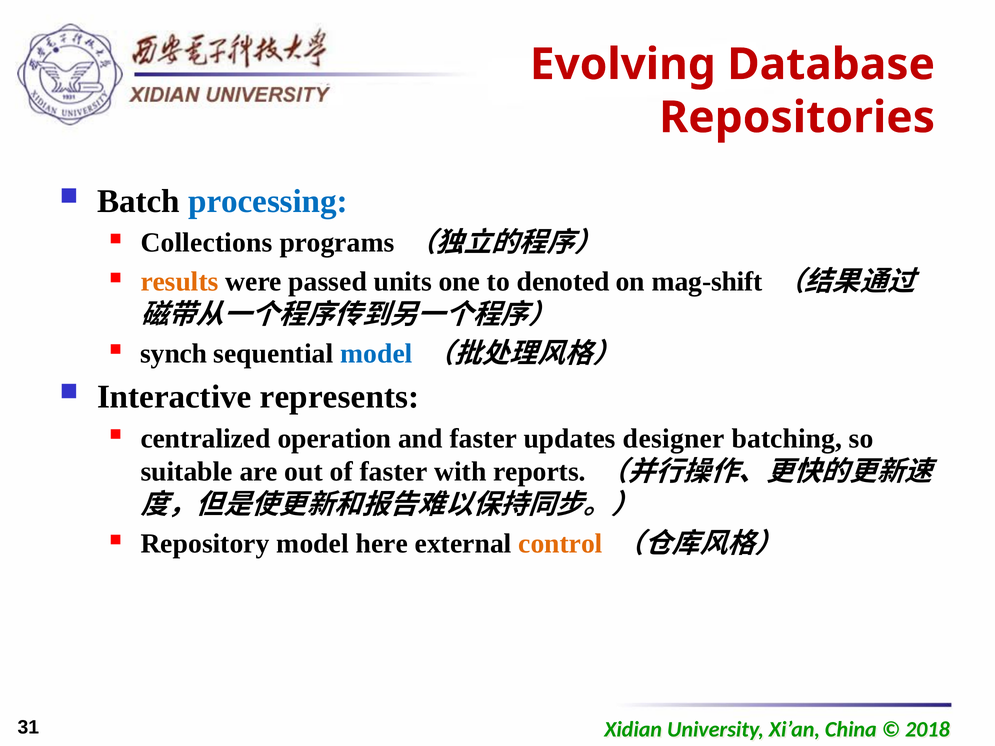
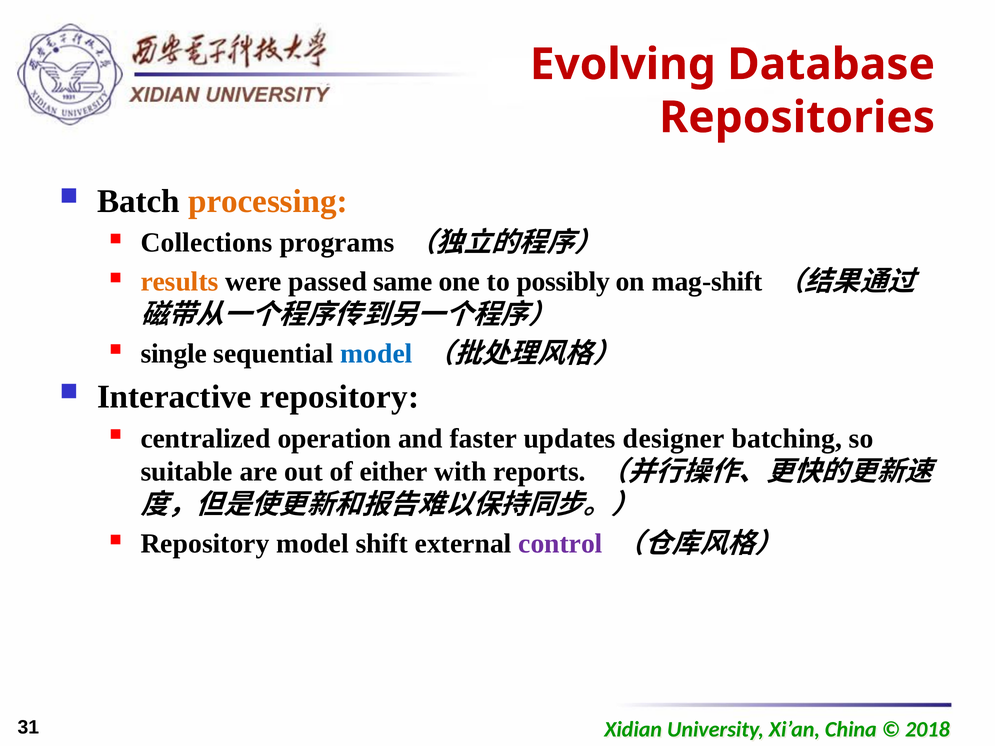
processing colour: blue -> orange
units: units -> same
denoted: denoted -> possibly
synch: synch -> single
Interactive represents: represents -> repository
of faster: faster -> either
here: here -> shift
control colour: orange -> purple
